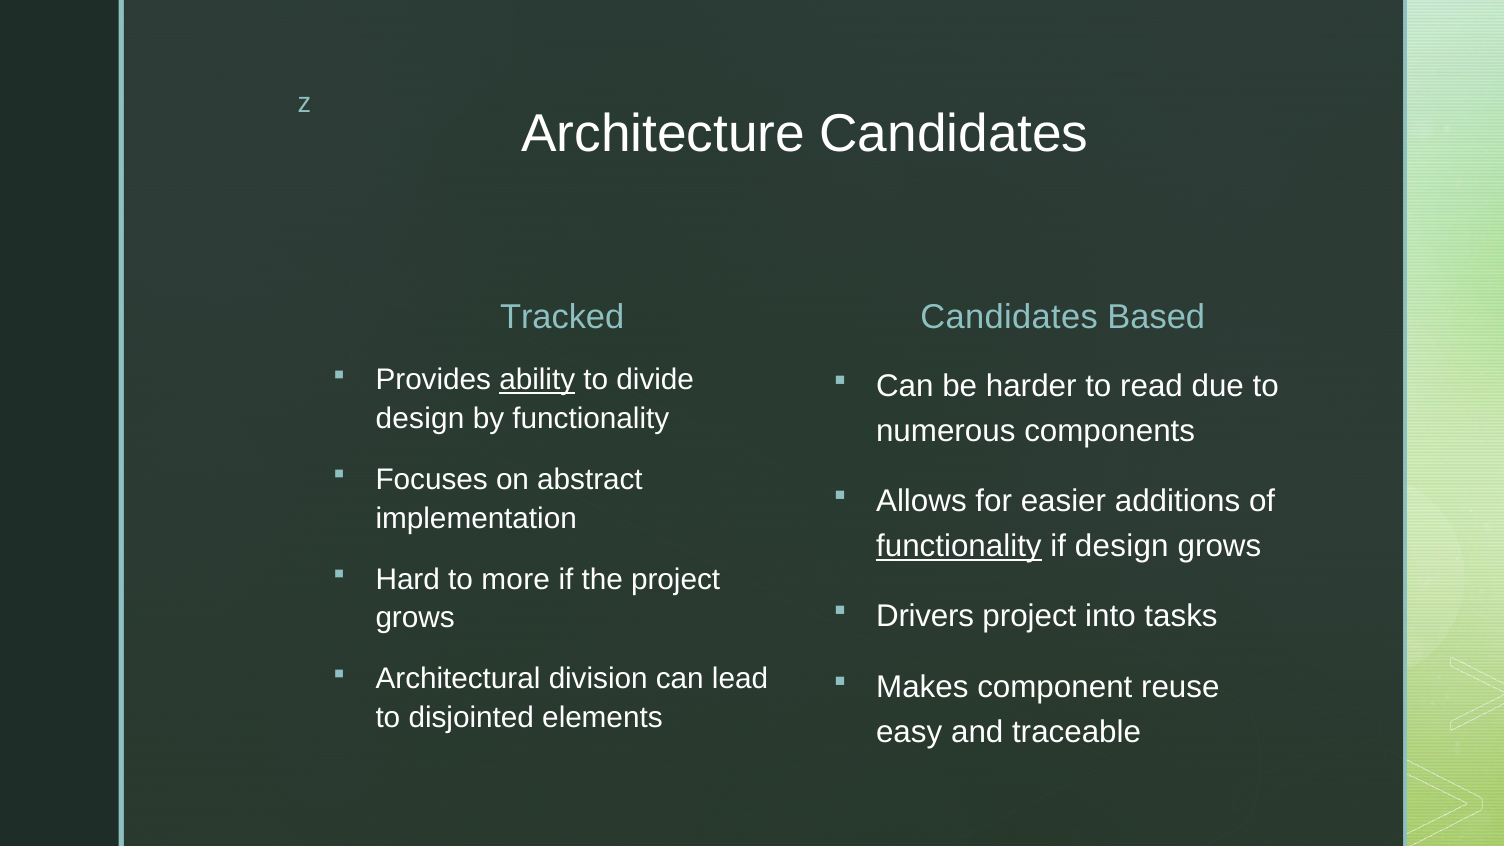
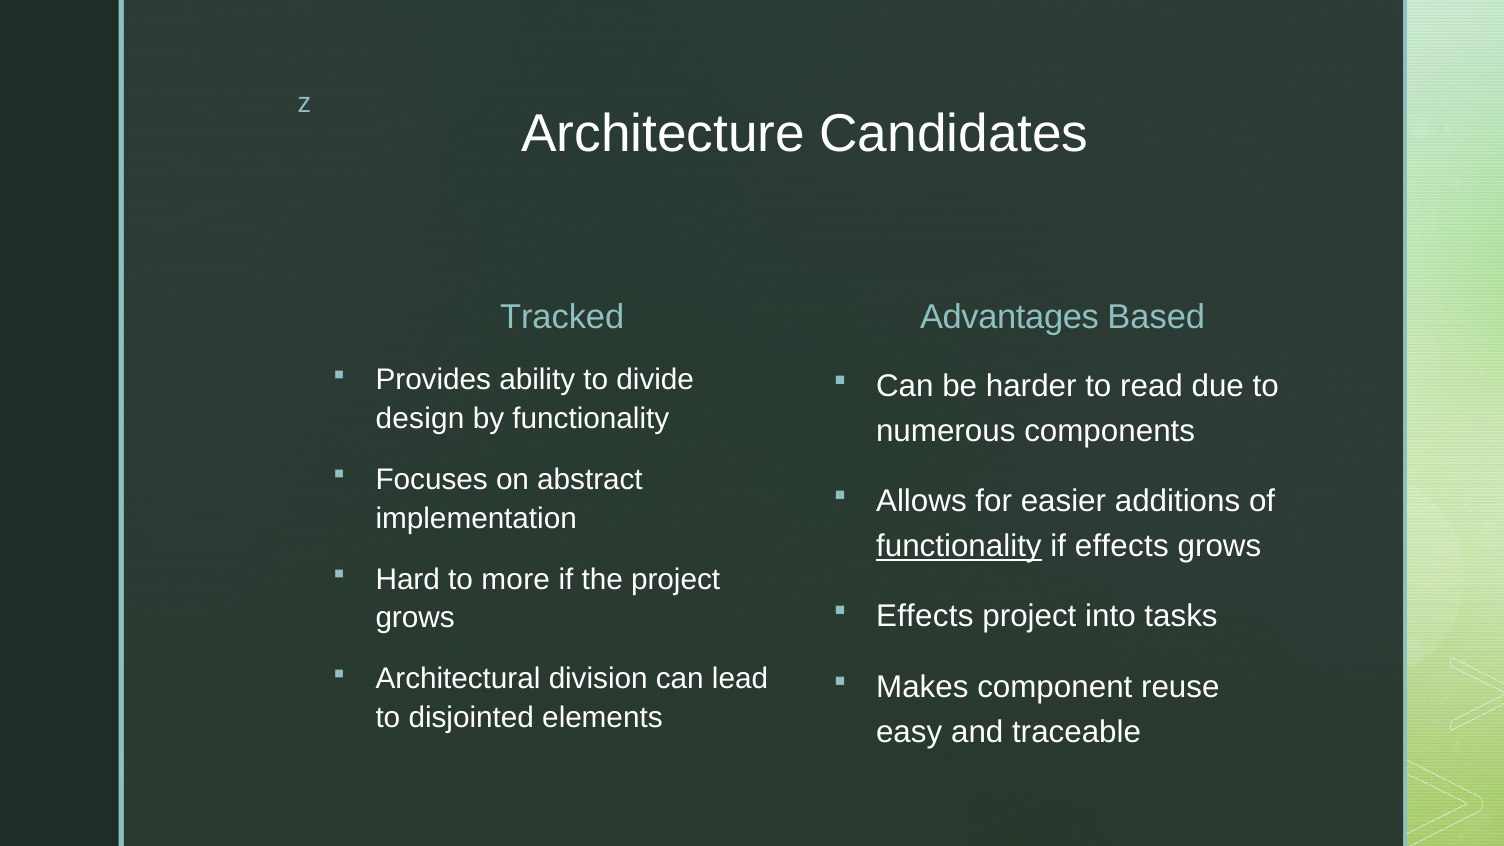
Candidates at (1009, 317): Candidates -> Advantages
ability underline: present -> none
if design: design -> effects
Drivers at (925, 617): Drivers -> Effects
